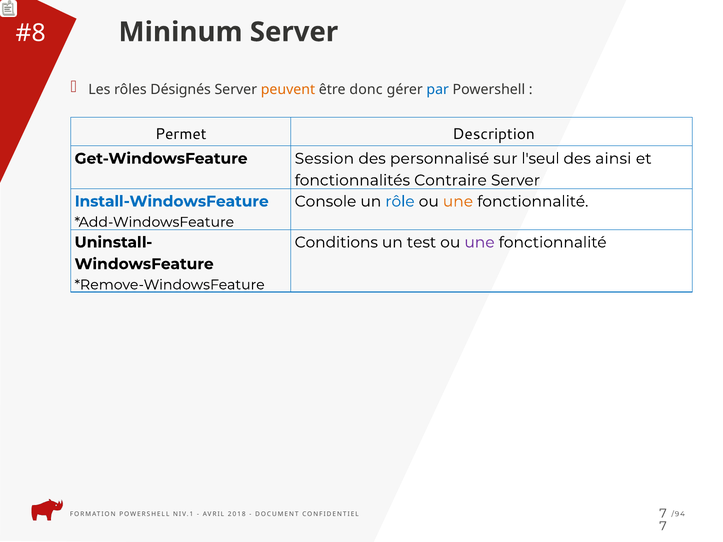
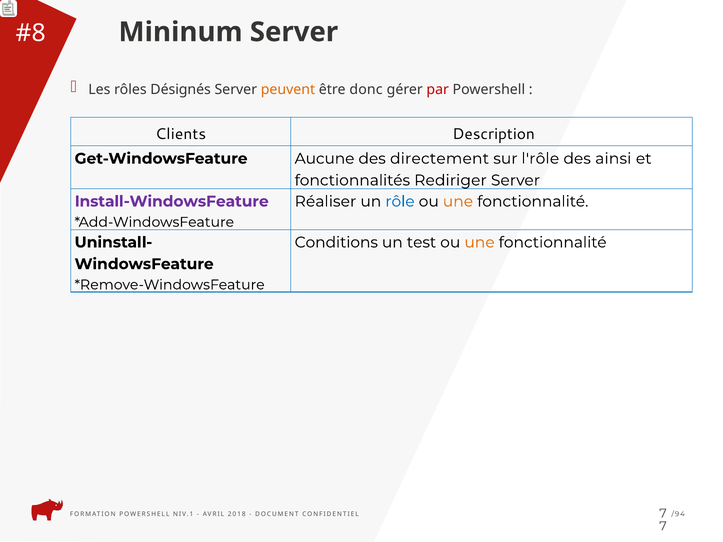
par colour: blue -> red
Permet: Permet -> Clients
Session: Session -> Aucune
personnalisé: personnalisé -> directement
l'seul: l'seul -> l'rôle
Contraire: Contraire -> Rediriger
Install-WindowsFeature colour: blue -> purple
Console: Console -> Réaliser
une at (480, 242) colour: purple -> orange
